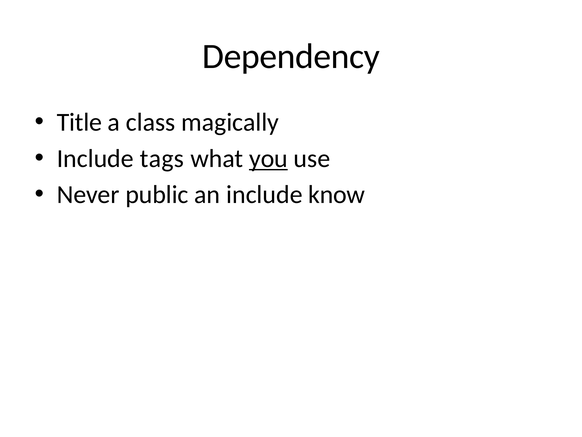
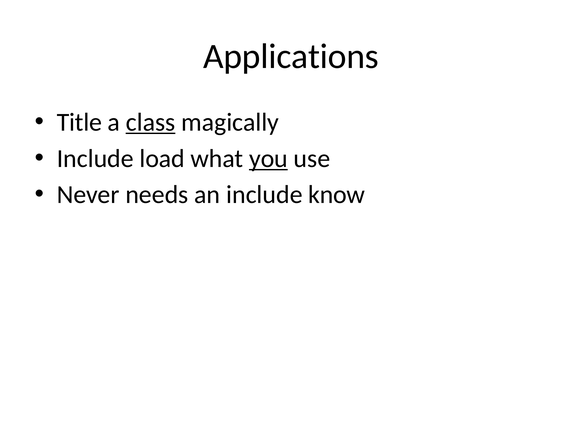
Dependency: Dependency -> Applications
class underline: none -> present
tags: tags -> load
public: public -> needs
